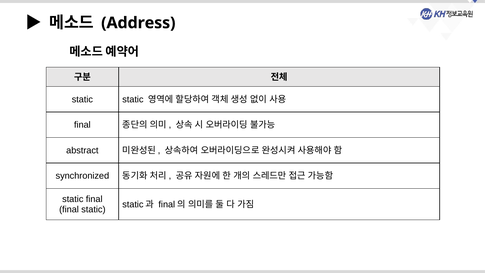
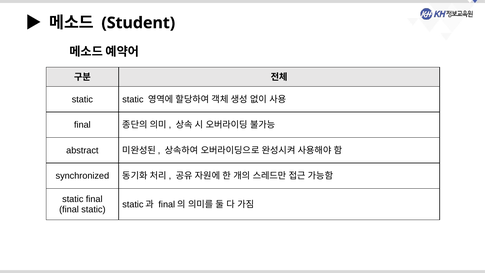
Address: Address -> Student
